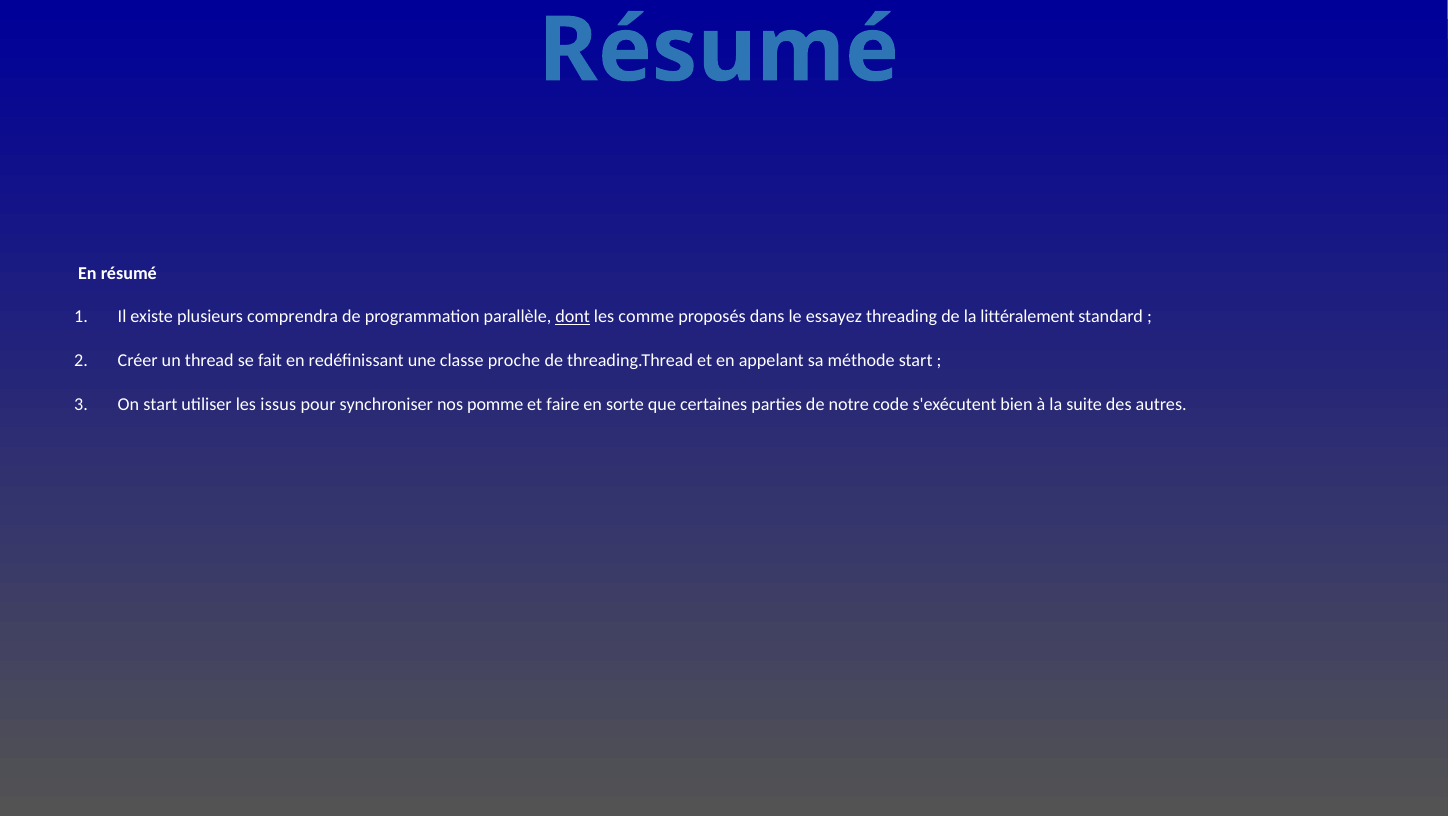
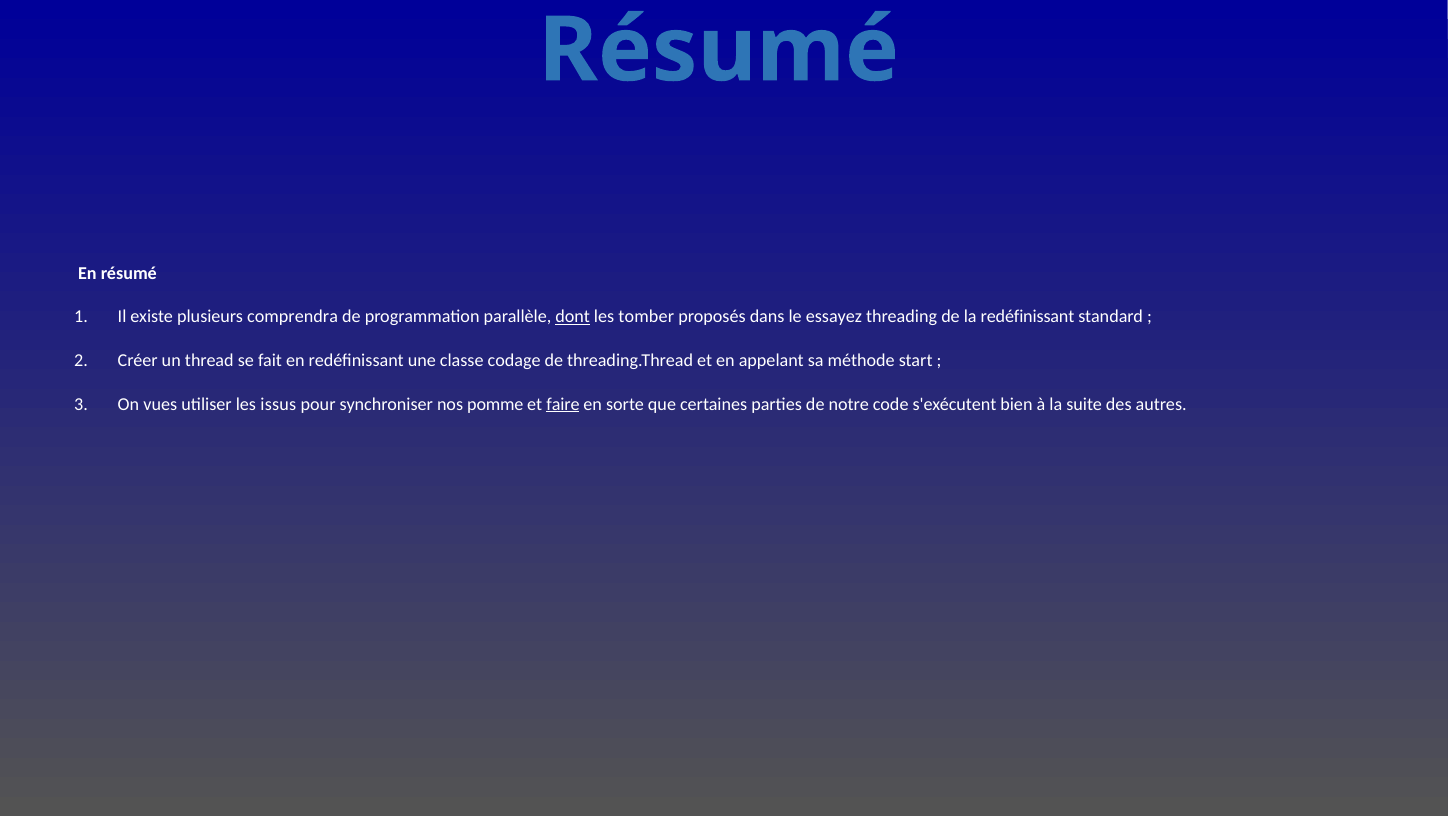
comme: comme -> tomber
la littéralement: littéralement -> redéfinissant
proche: proche -> codage
On start: start -> vues
faire underline: none -> present
